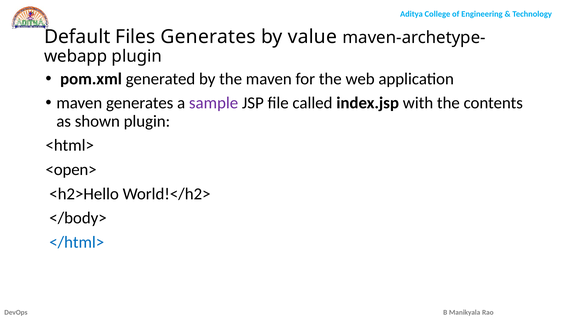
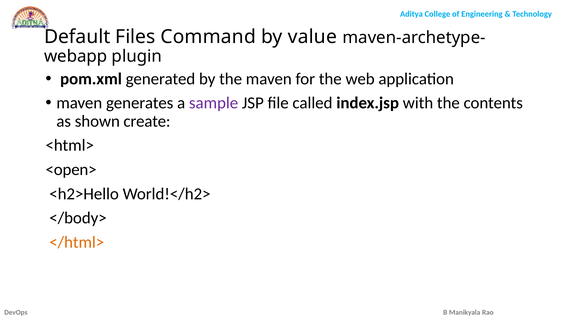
Files Generates: Generates -> Command
shown plugin: plugin -> create
</html> colour: blue -> orange
